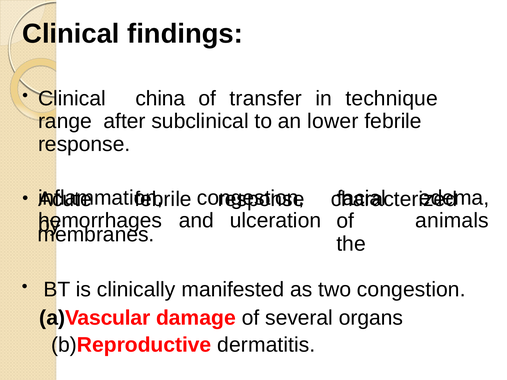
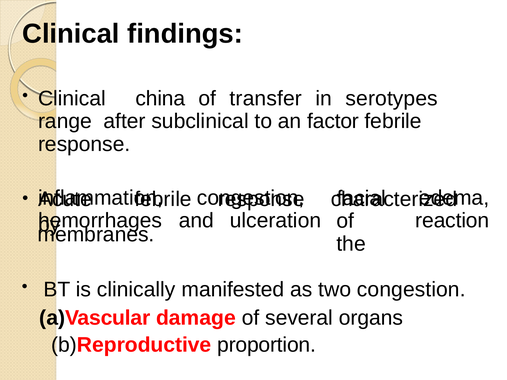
technique: technique -> serotypes
lower: lower -> factor
animals: animals -> reaction
dermatitis: dermatitis -> proportion
